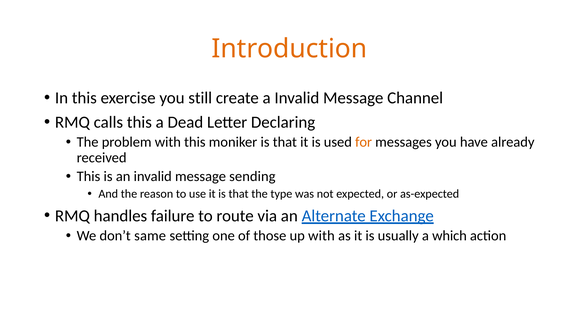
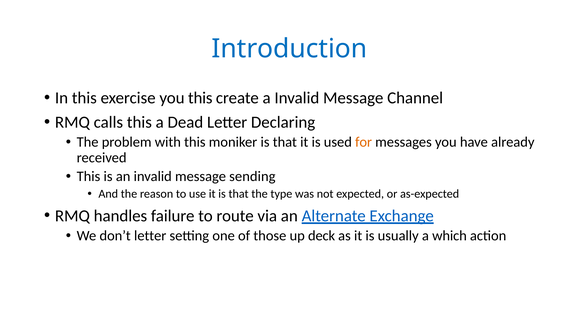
Introduction colour: orange -> blue
you still: still -> this
don’t same: same -> letter
up with: with -> deck
